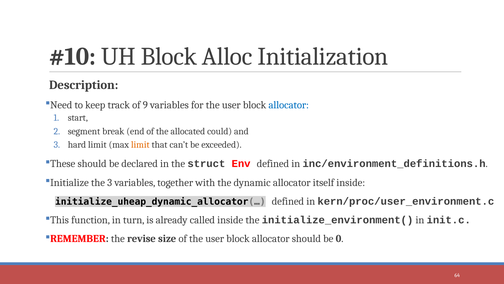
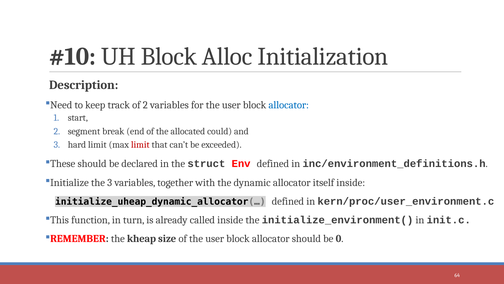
of 9: 9 -> 2
limit at (140, 144) colour: orange -> red
revise: revise -> kheap
